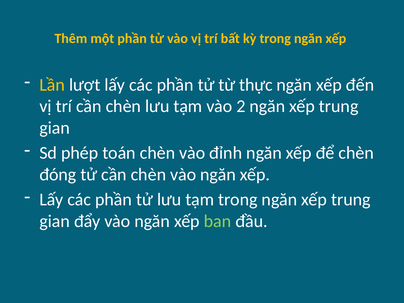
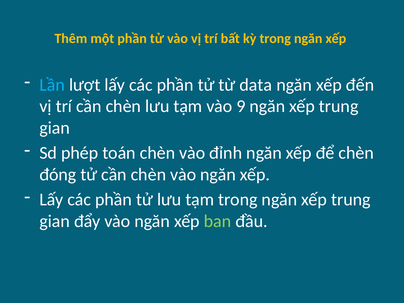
Lần colour: yellow -> light blue
thực: thực -> data
2: 2 -> 9
